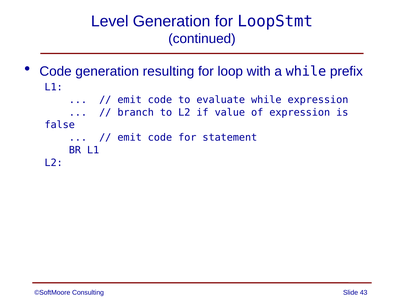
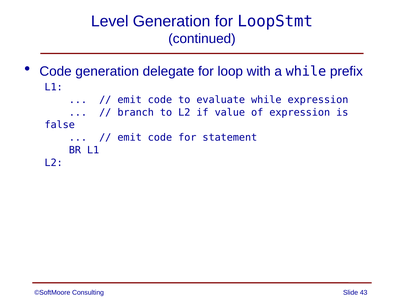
resulting: resulting -> delegate
